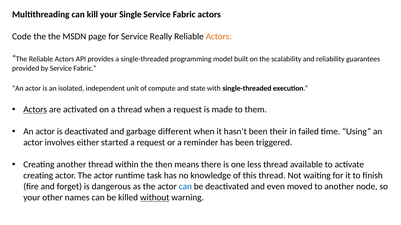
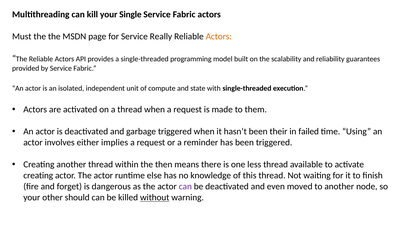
Code: Code -> Must
Actors at (35, 110) underline: present -> none
garbage different: different -> triggered
started: started -> implies
task: task -> else
can at (185, 187) colour: blue -> purple
names: names -> should
